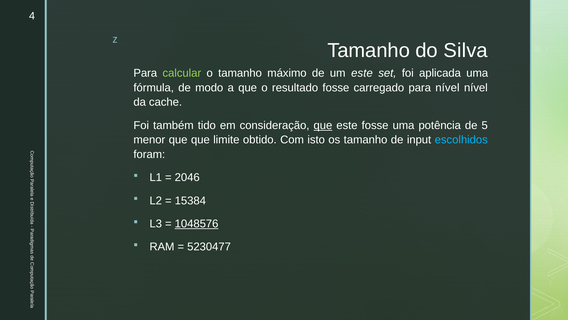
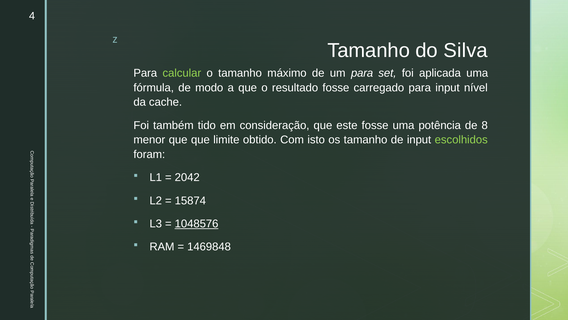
um este: este -> para
para nível: nível -> input
que at (323, 125) underline: present -> none
5: 5 -> 8
escolhidos colour: light blue -> light green
2046: 2046 -> 2042
15384: 15384 -> 15874
5230477: 5230477 -> 1469848
